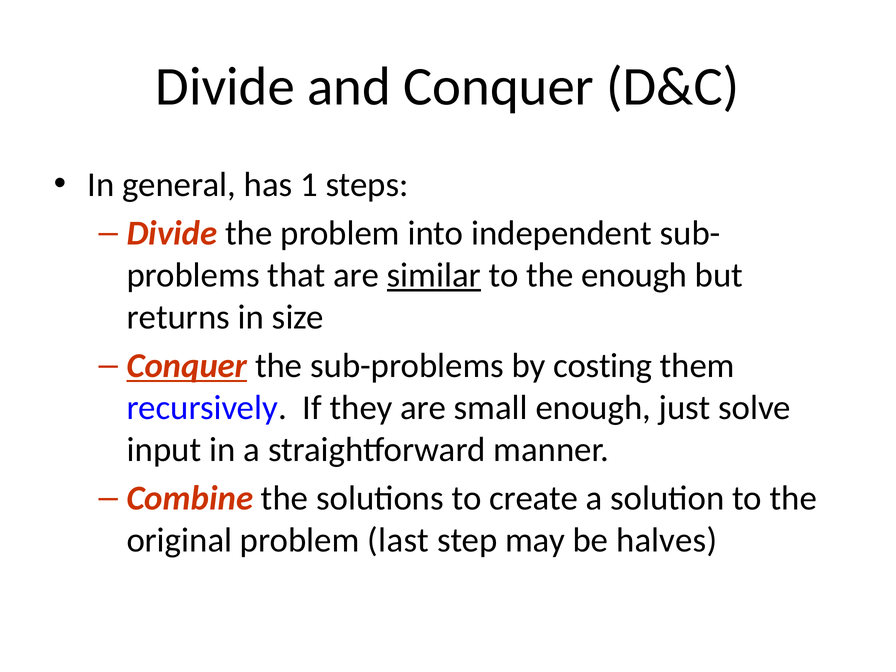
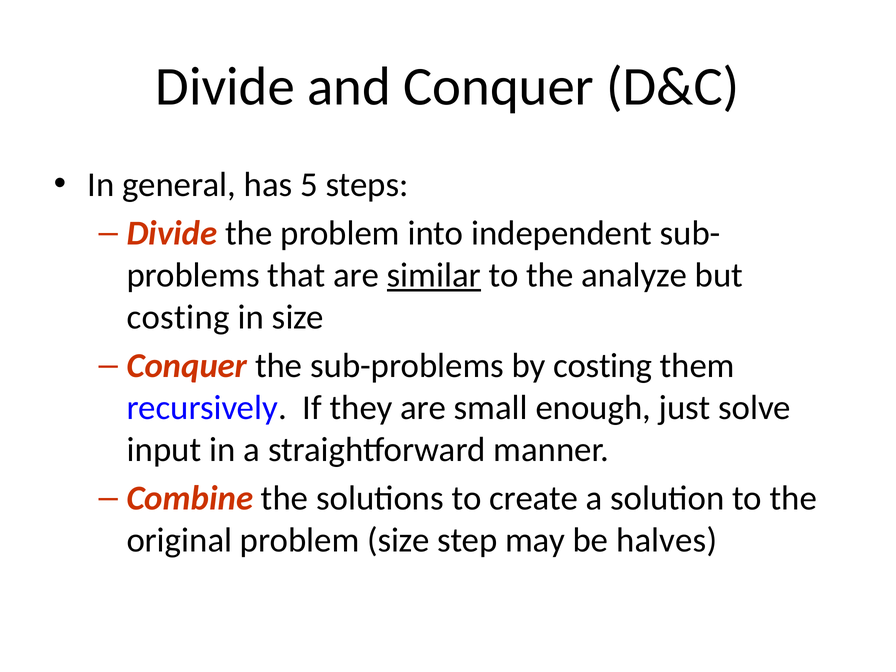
1: 1 -> 5
the enough: enough -> analyze
returns at (178, 317): returns -> costing
Conquer at (187, 366) underline: present -> none
problem last: last -> size
